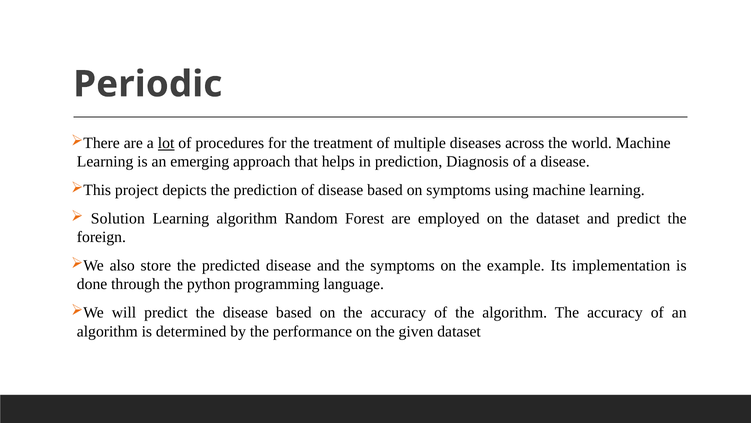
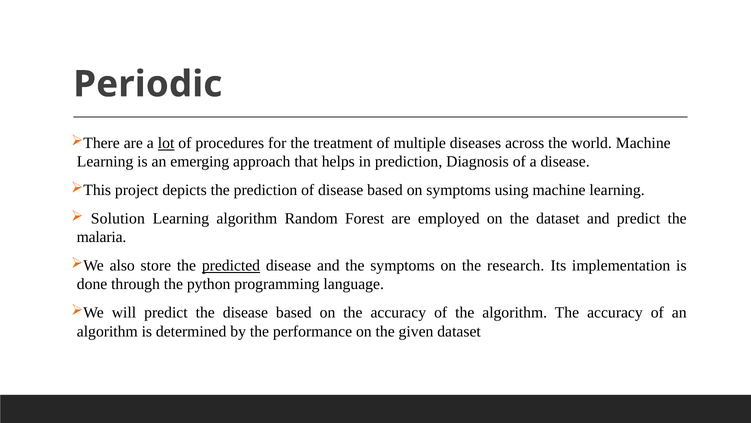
foreign: foreign -> malaria
predicted underline: none -> present
example: example -> research
